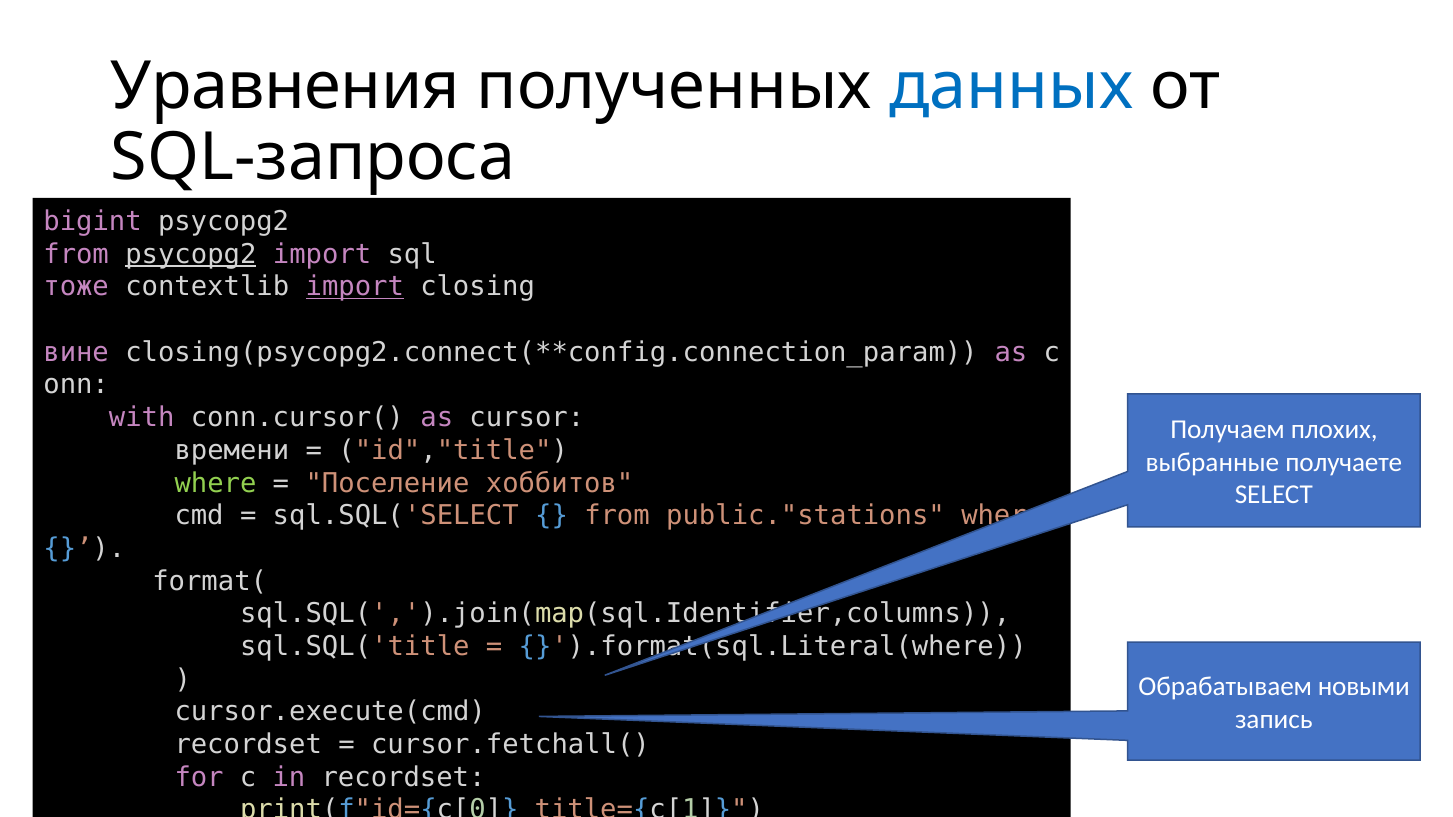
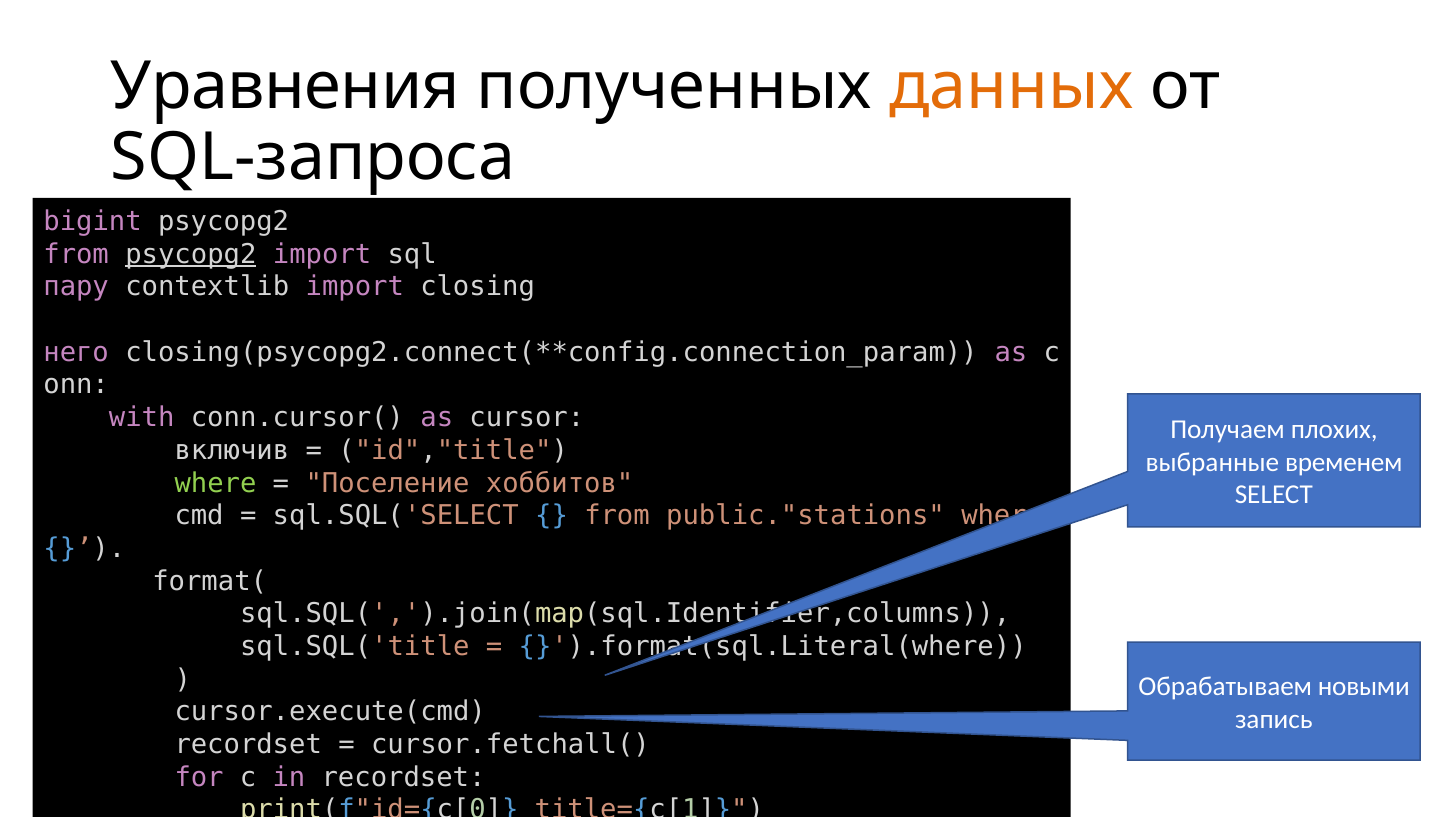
данных colour: blue -> orange
тоже: тоже -> пару
import at (355, 287) underline: present -> none
вине: вине -> него
времени: времени -> включив
получаете: получаете -> временем
